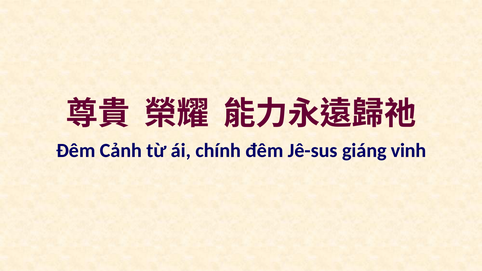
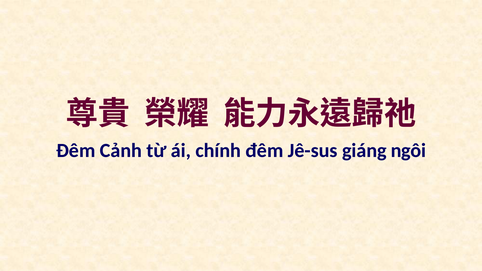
vinh: vinh -> ngôi
